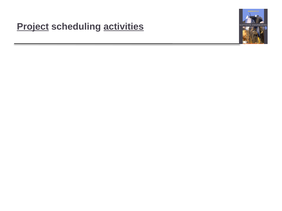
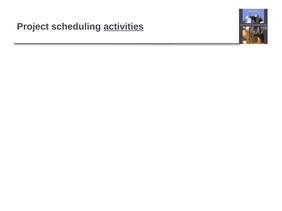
Project at (33, 27) underline: present -> none
